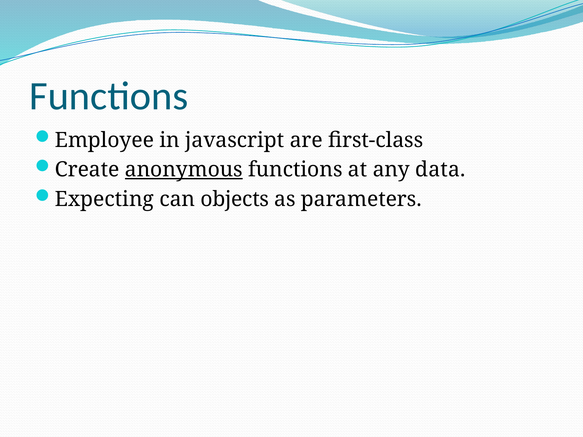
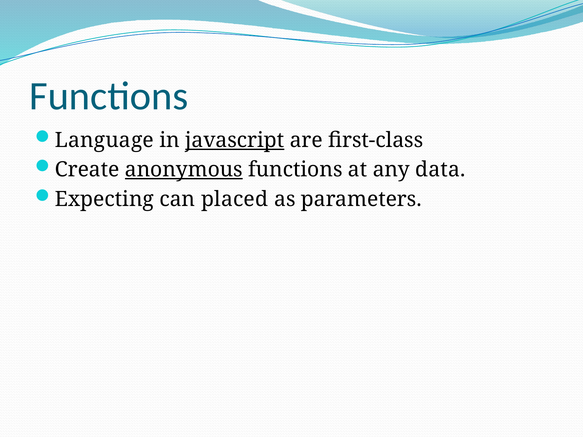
Employee: Employee -> Language
javascript underline: none -> present
objects: objects -> placed
